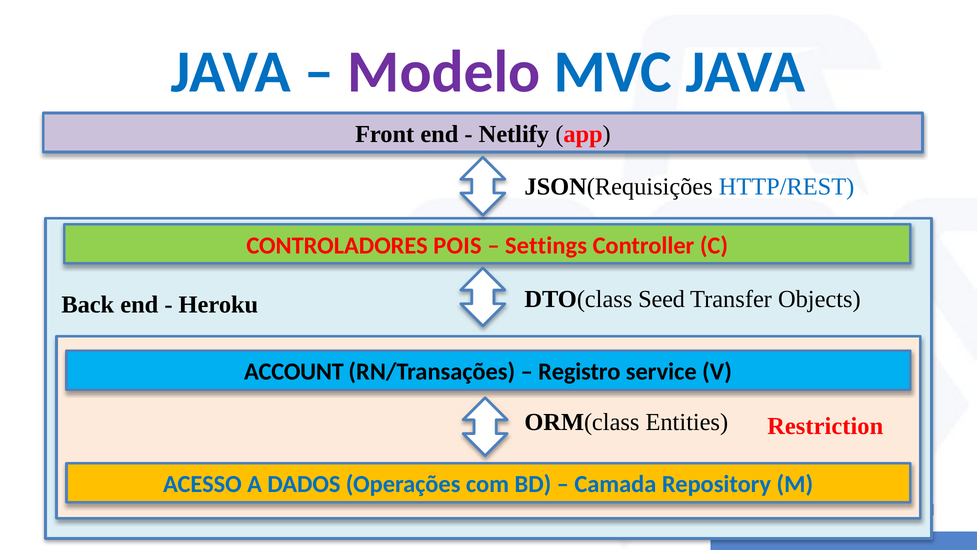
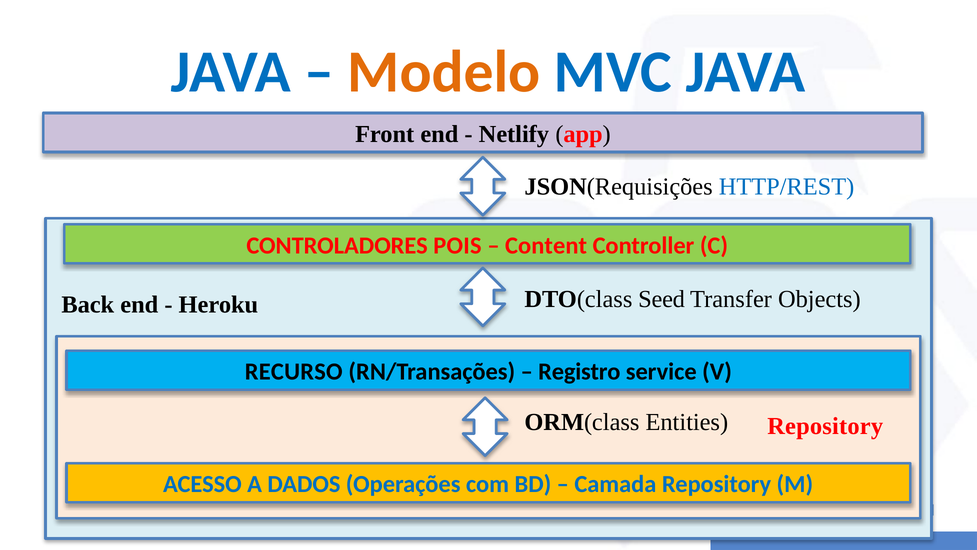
Modelo colour: purple -> orange
Settings: Settings -> Content
ACCOUNT: ACCOUNT -> RECURSO
Entities Restriction: Restriction -> Repository
